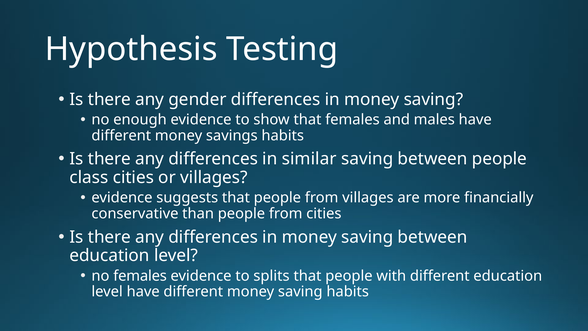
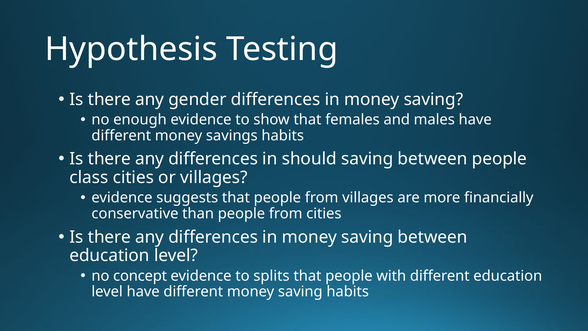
similar: similar -> should
no females: females -> concept
